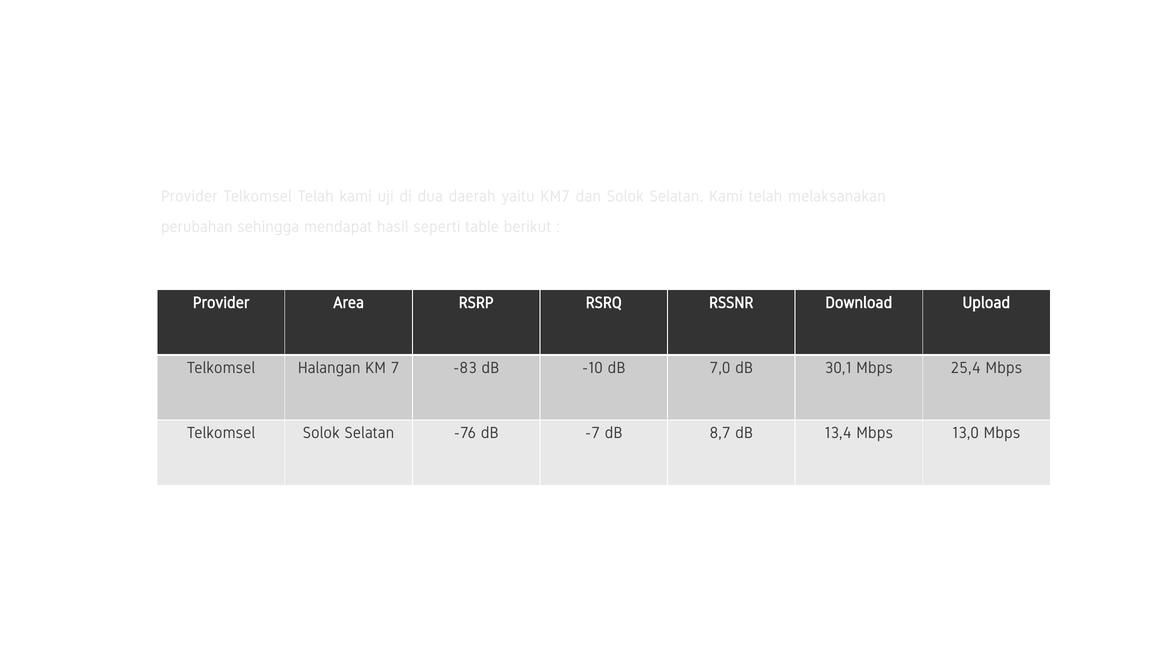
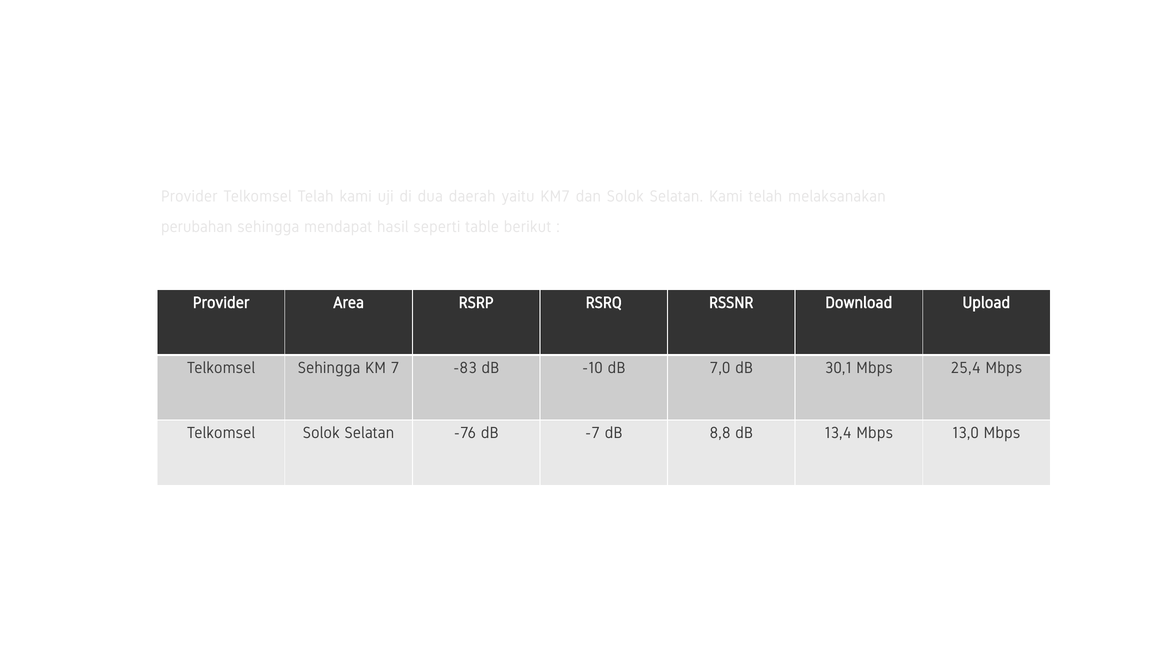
Telkomsel Halangan: Halangan -> Sehingga
8,7: 8,7 -> 8,8
